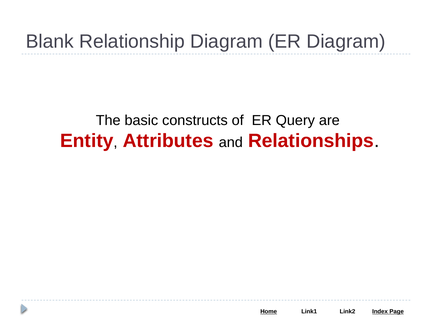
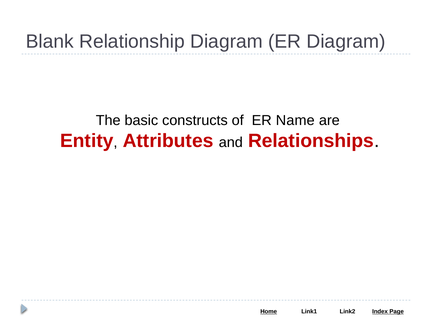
Query: Query -> Name
